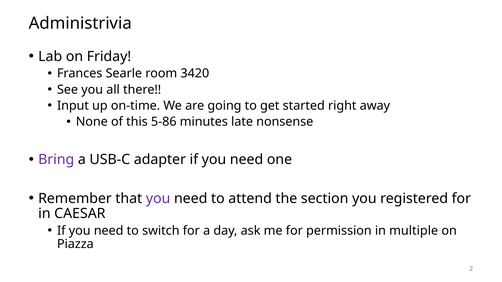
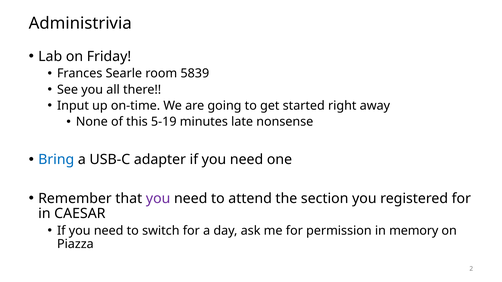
3420: 3420 -> 5839
5-86: 5-86 -> 5-19
Bring colour: purple -> blue
multiple: multiple -> memory
